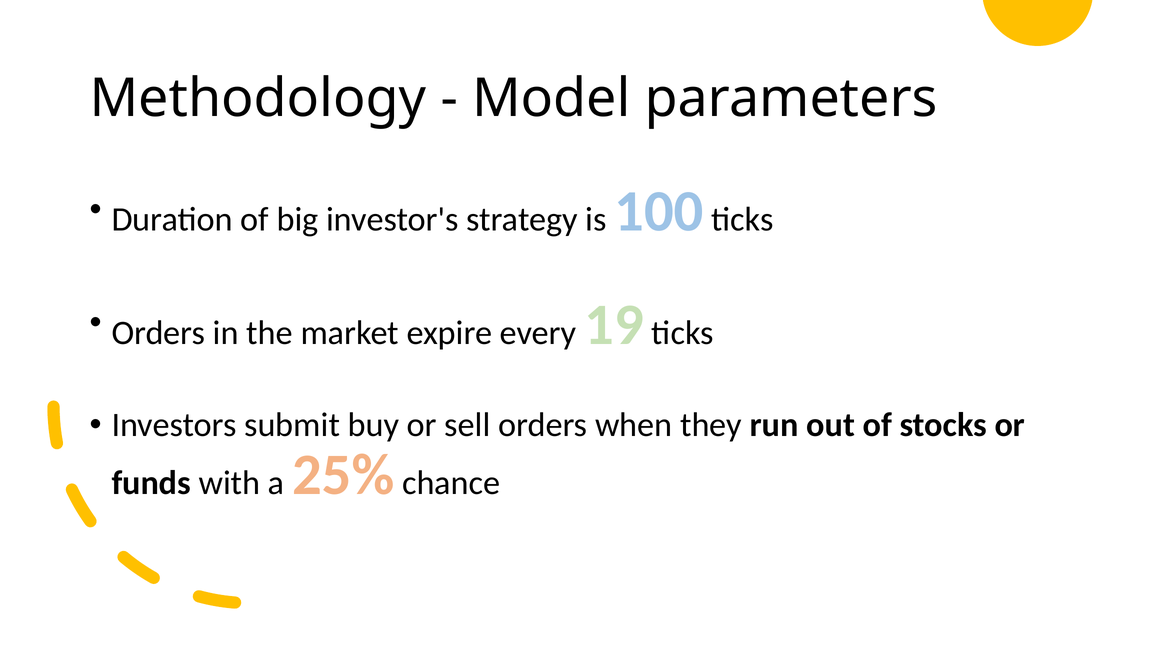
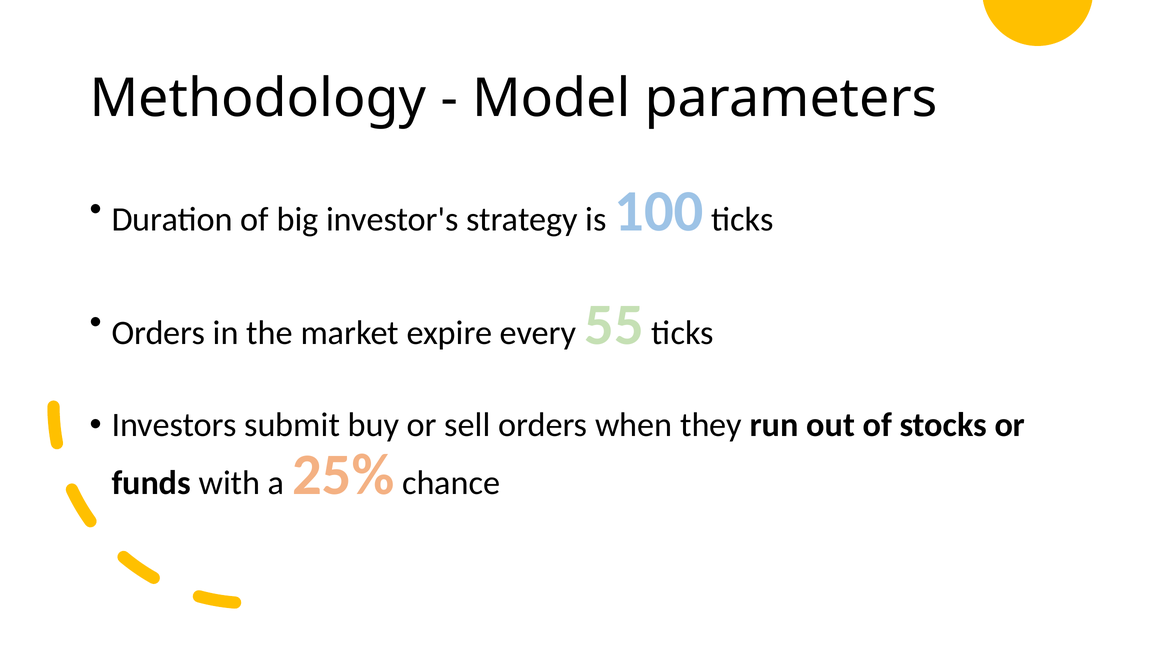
19: 19 -> 55
